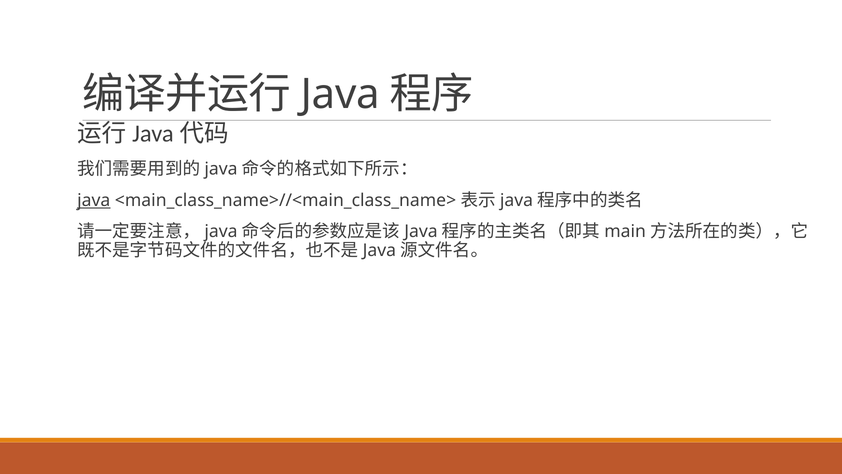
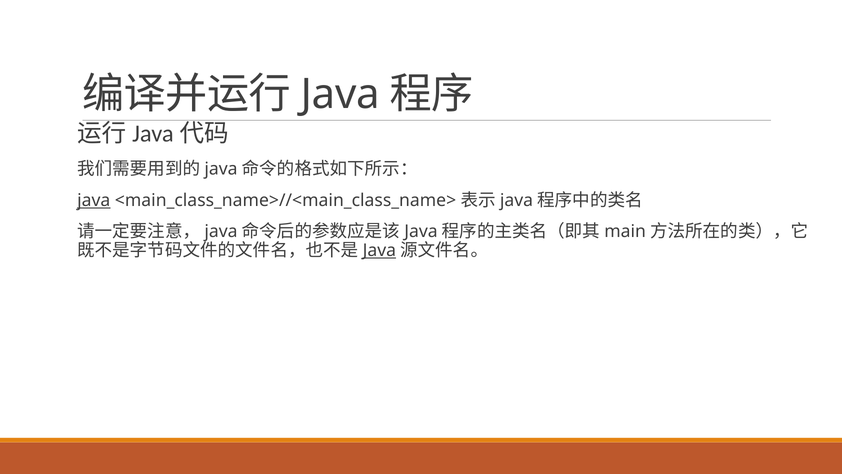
Java at (379, 250) underline: none -> present
